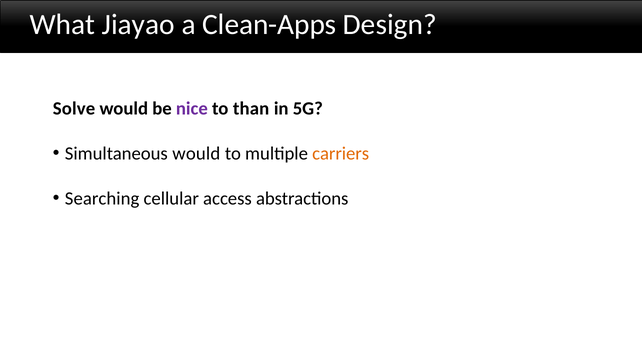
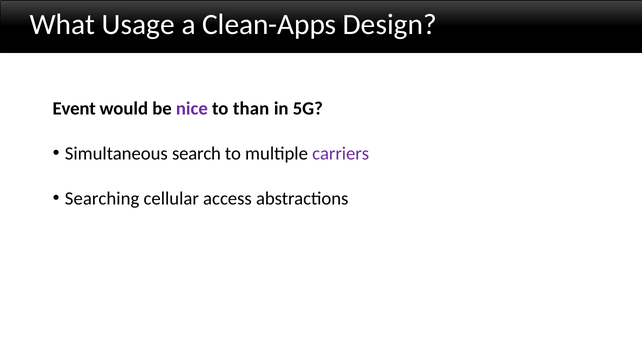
Jiayao: Jiayao -> Usage
Solve: Solve -> Event
Simultaneous would: would -> search
carriers colour: orange -> purple
